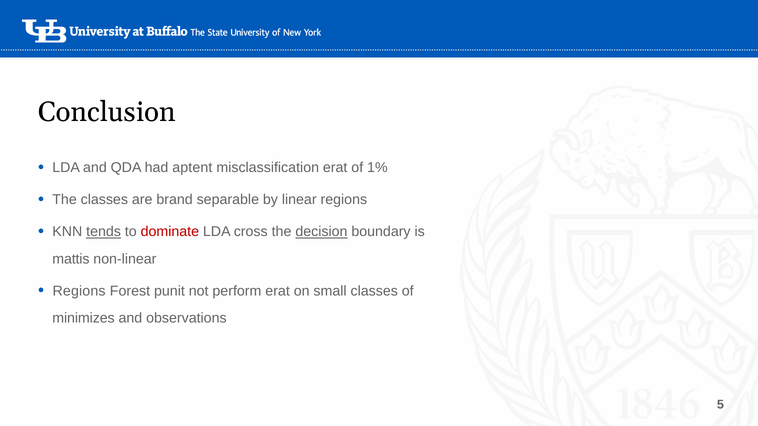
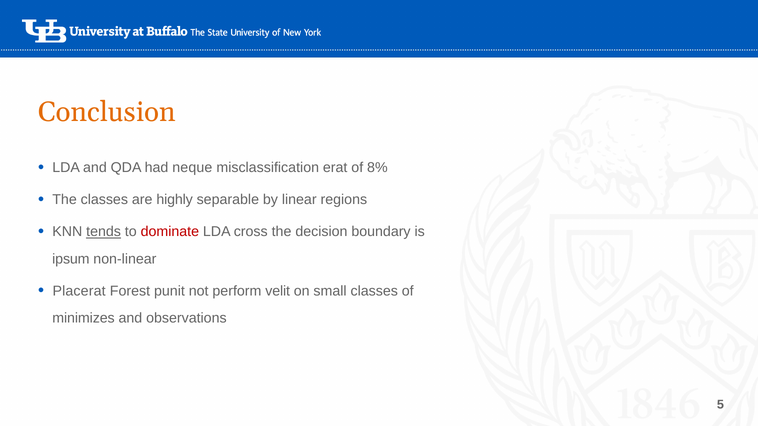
Conclusion colour: black -> orange
aptent: aptent -> neque
1%: 1% -> 8%
brand: brand -> highly
decision underline: present -> none
mattis: mattis -> ipsum
Regions at (79, 291): Regions -> Placerat
perform erat: erat -> velit
